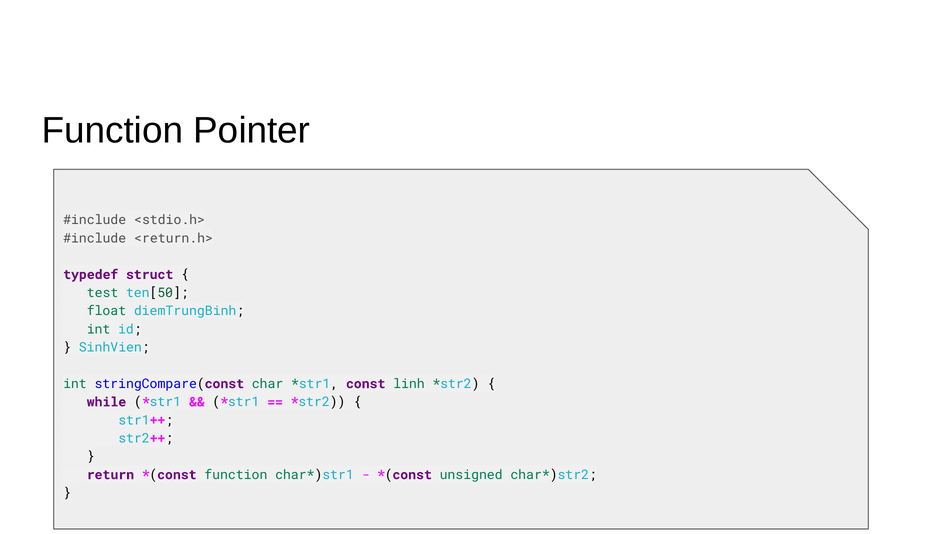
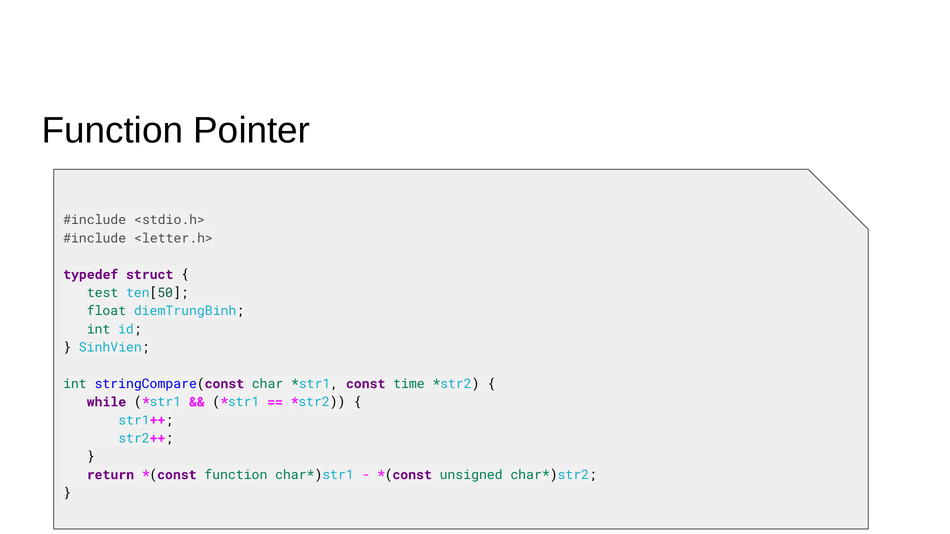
<return.h>: <return.h> -> <letter.h>
linh: linh -> time
